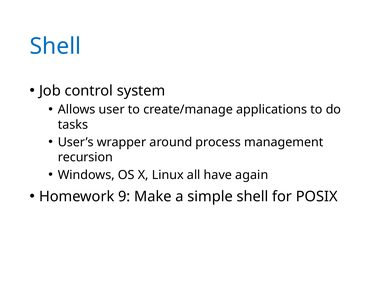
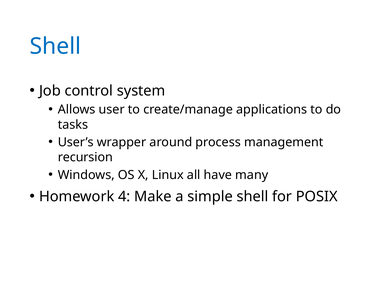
again: again -> many
9: 9 -> 4
